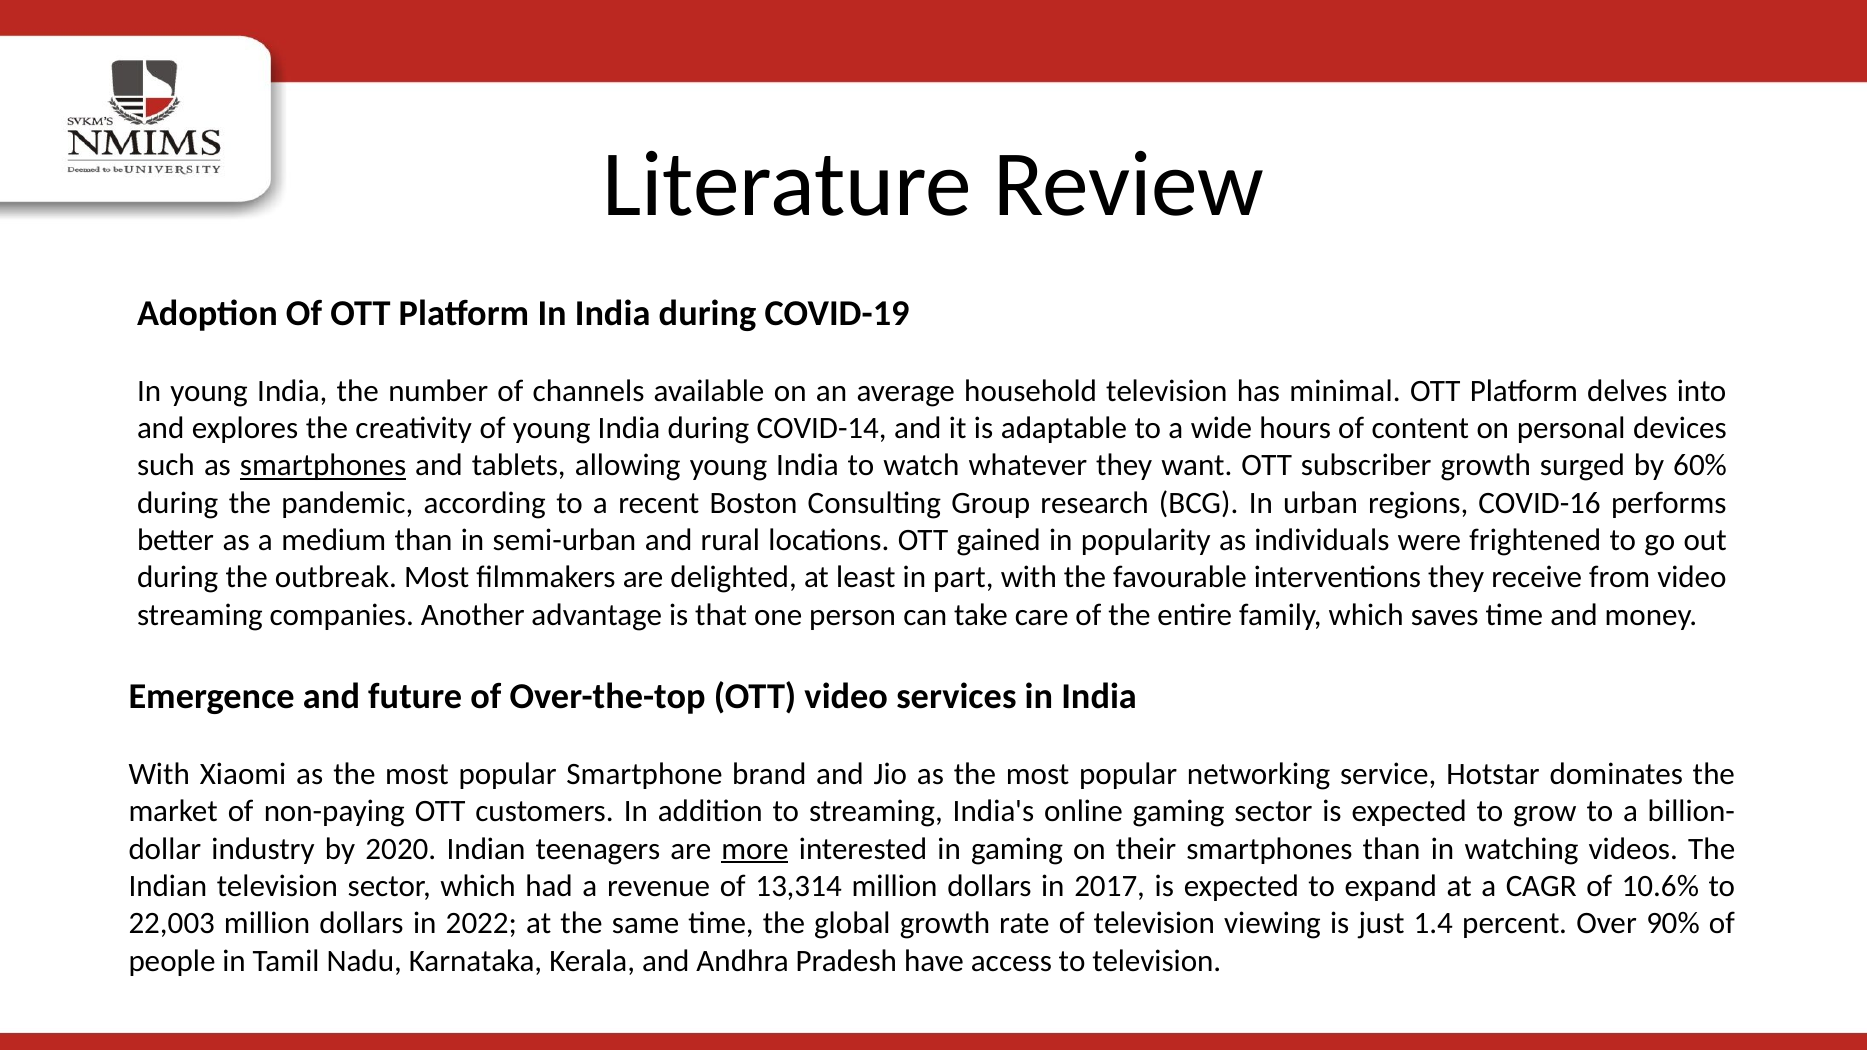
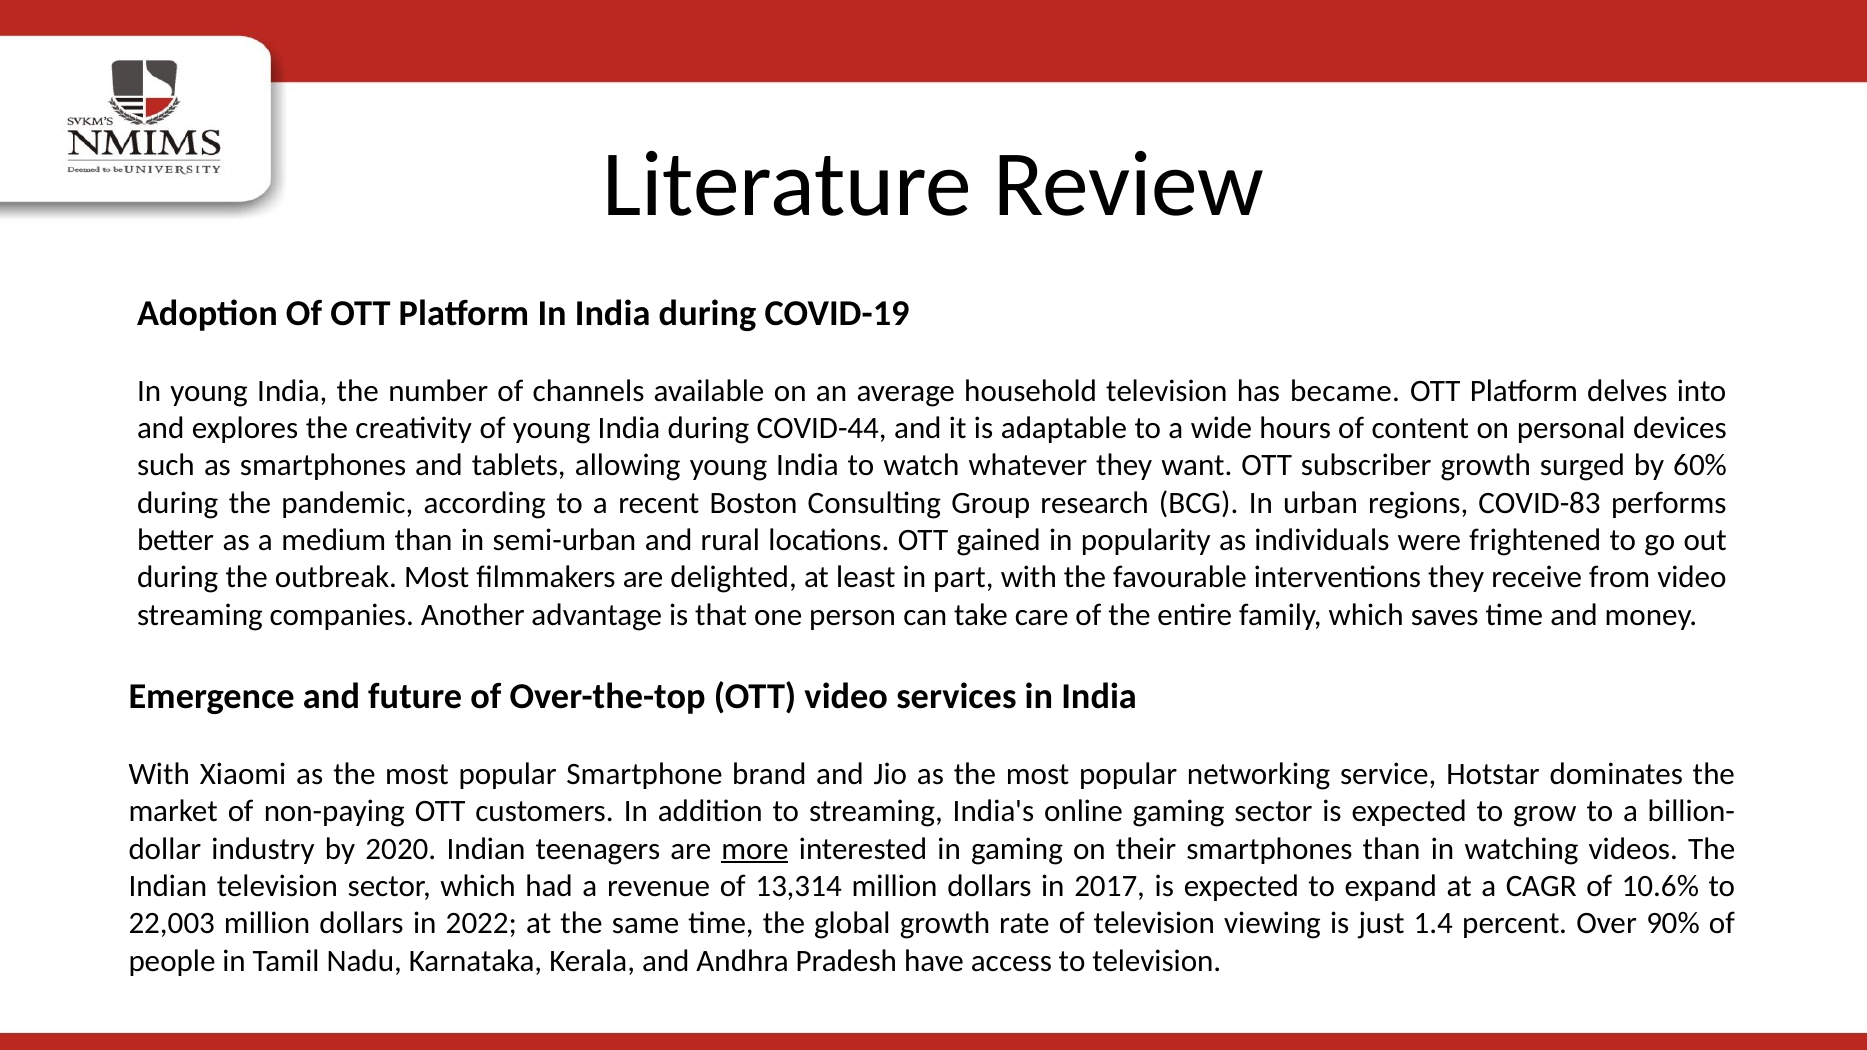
minimal: minimal -> became
COVID-14: COVID-14 -> COVID-44
smartphones at (323, 466) underline: present -> none
COVID-16: COVID-16 -> COVID-83
